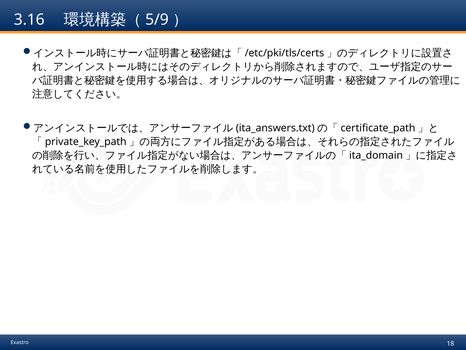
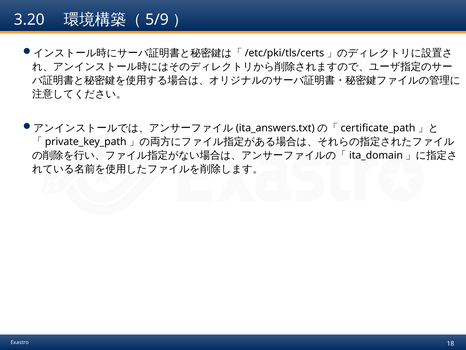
3.16: 3.16 -> 3.20
